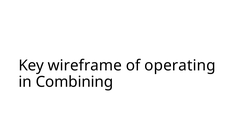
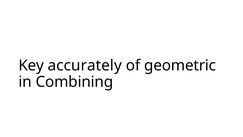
wireframe: wireframe -> accurately
operating: operating -> geometric
